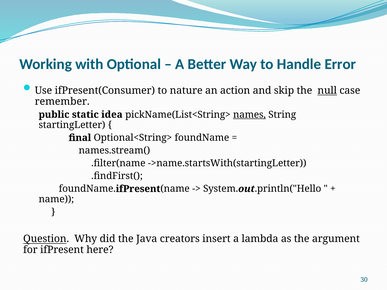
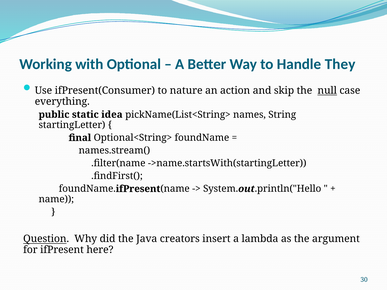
Error: Error -> They
remember: remember -> everything
names underline: present -> none
